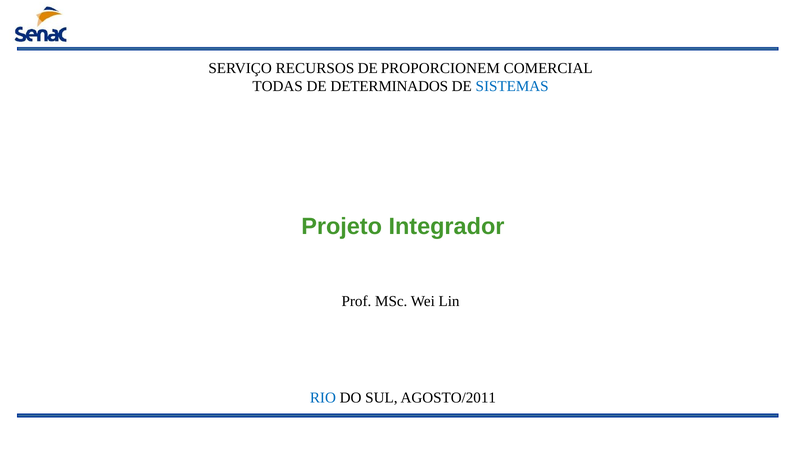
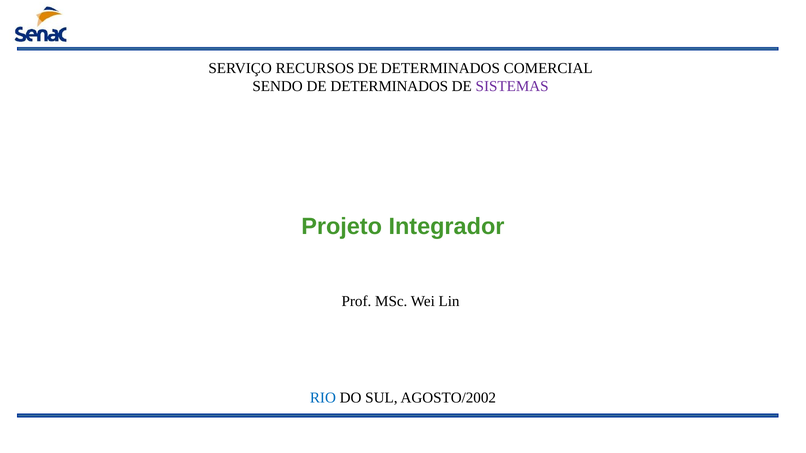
PROPORCIONEM at (440, 68): PROPORCIONEM -> DETERMINADOS
TODAS: TODAS -> SENDO
SISTEMAS colour: blue -> purple
AGOSTO/2011: AGOSTO/2011 -> AGOSTO/2002
